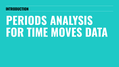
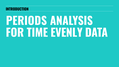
MOVES: MOVES -> EVENLY
